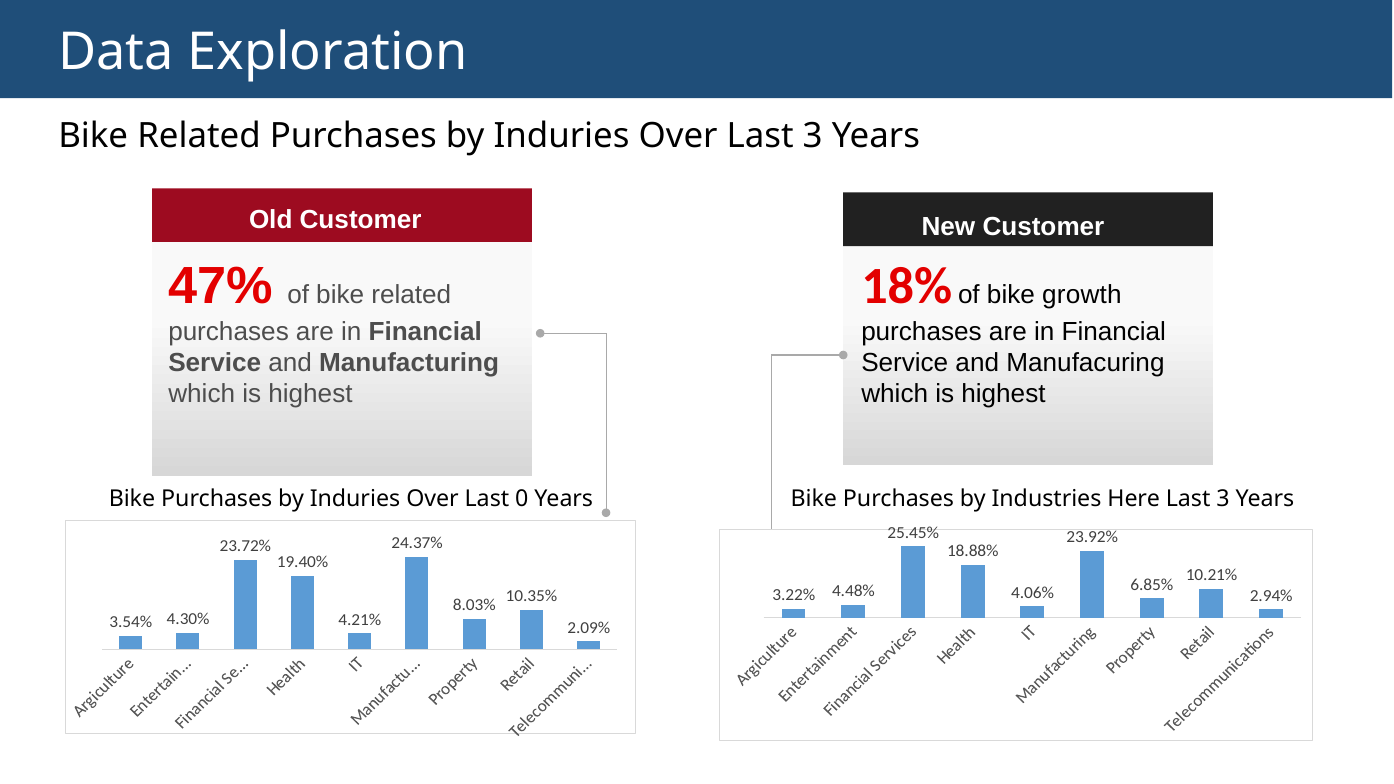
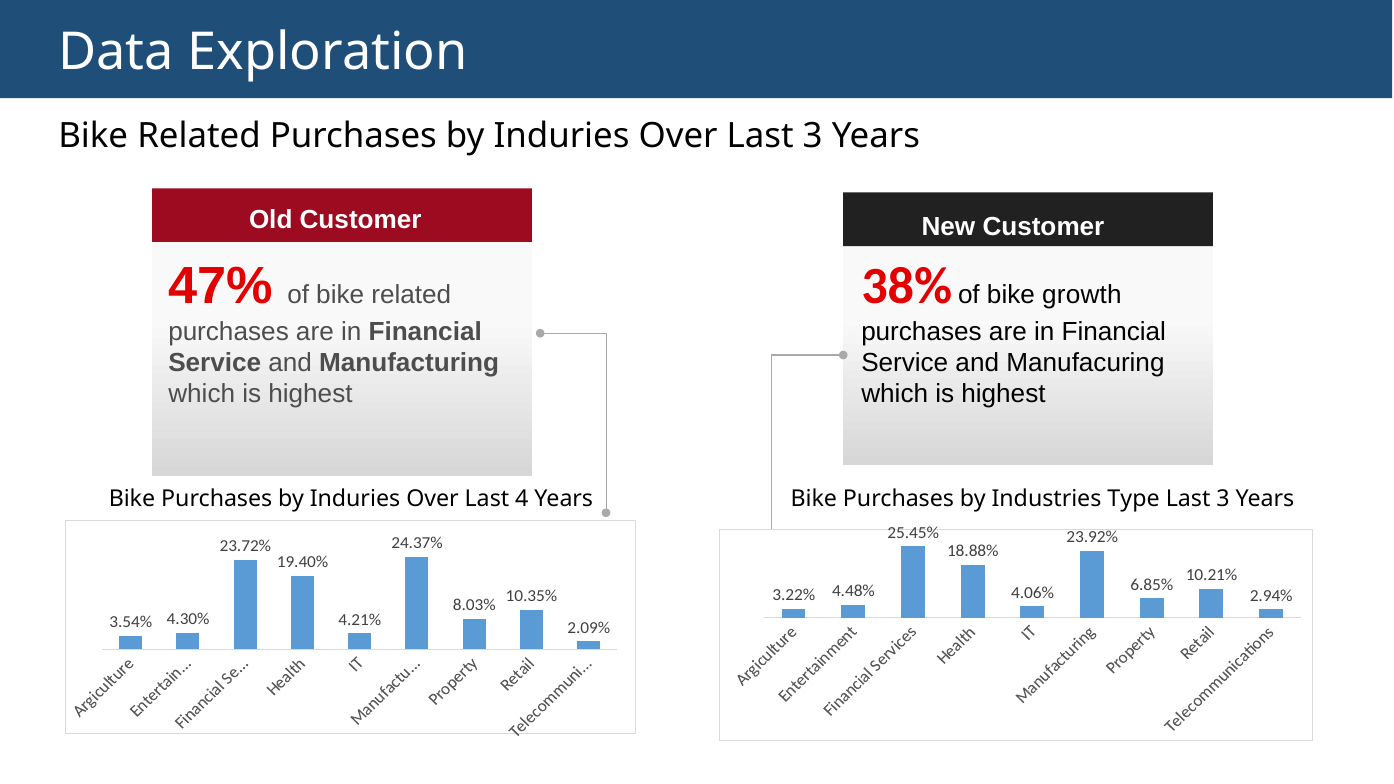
18%: 18% -> 38%
0: 0 -> 4
Here: Here -> Type
